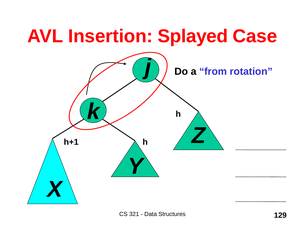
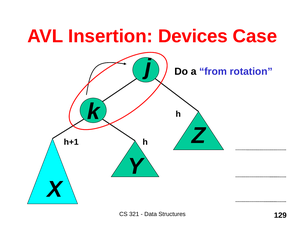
Splayed: Splayed -> Devices
